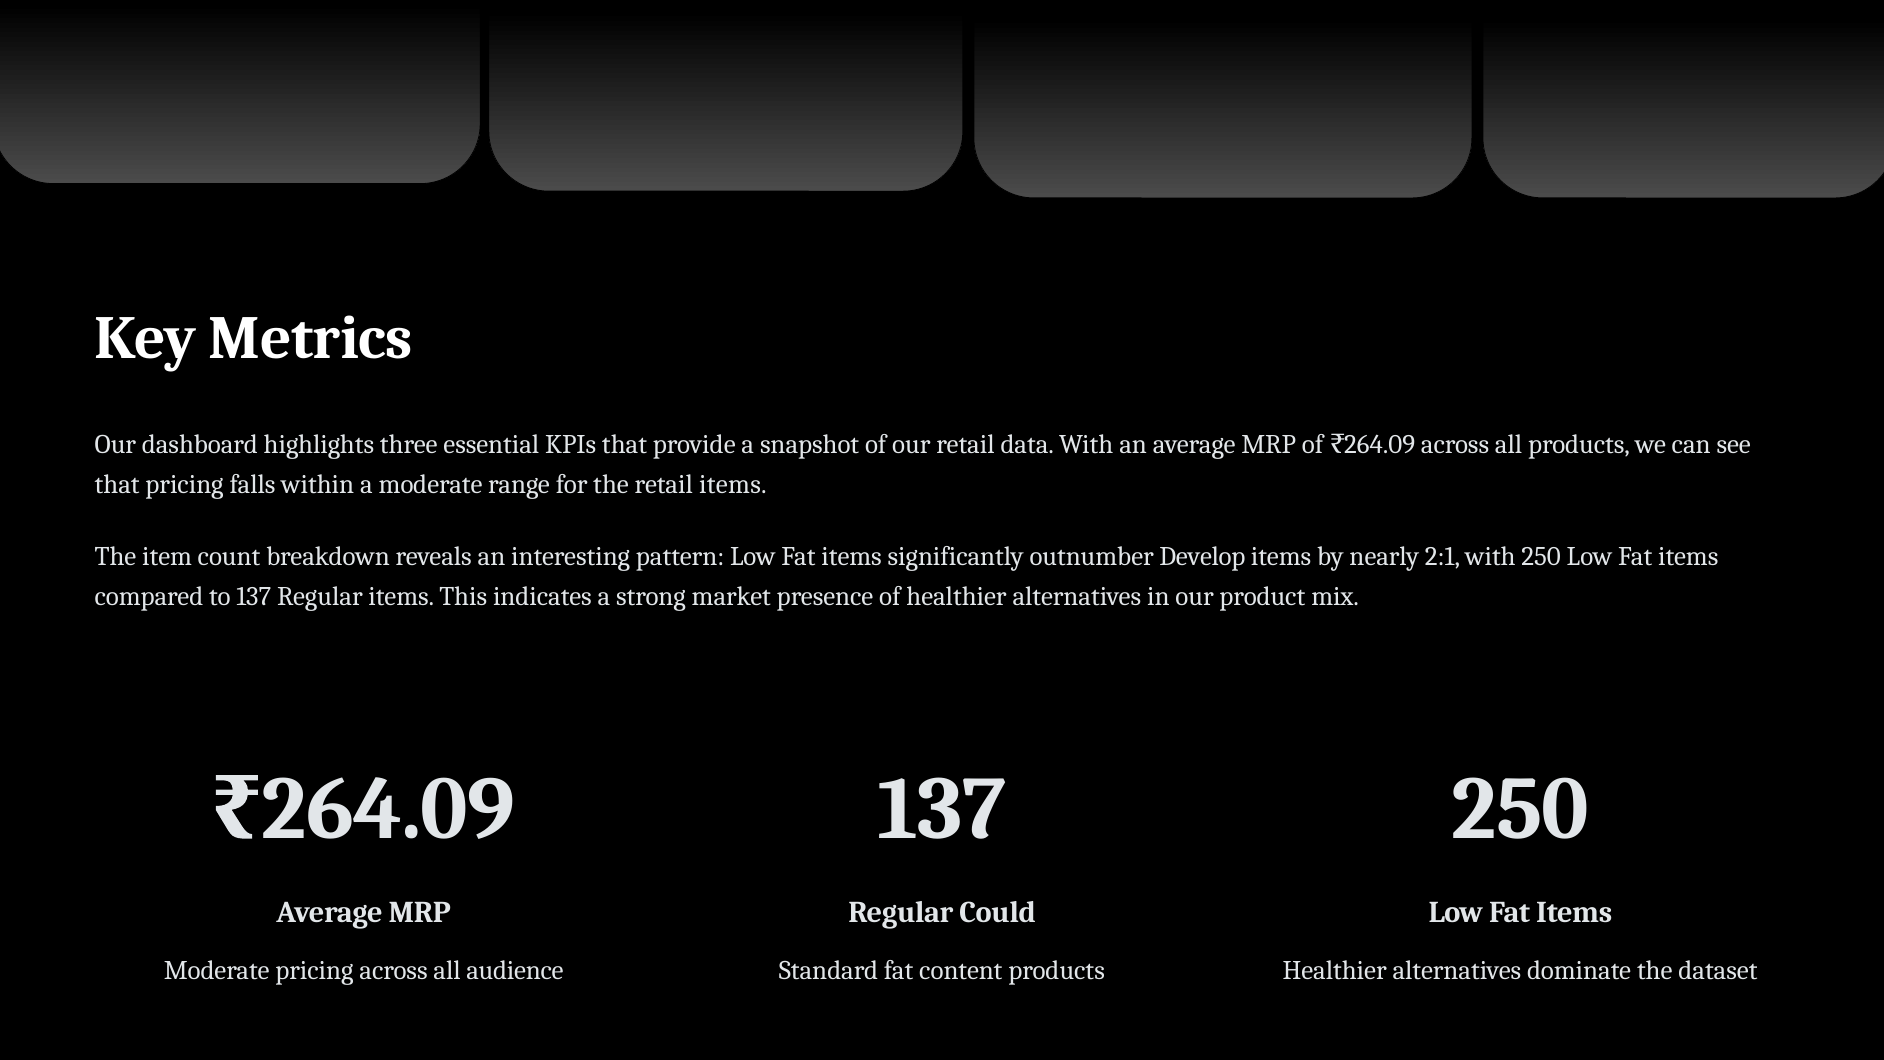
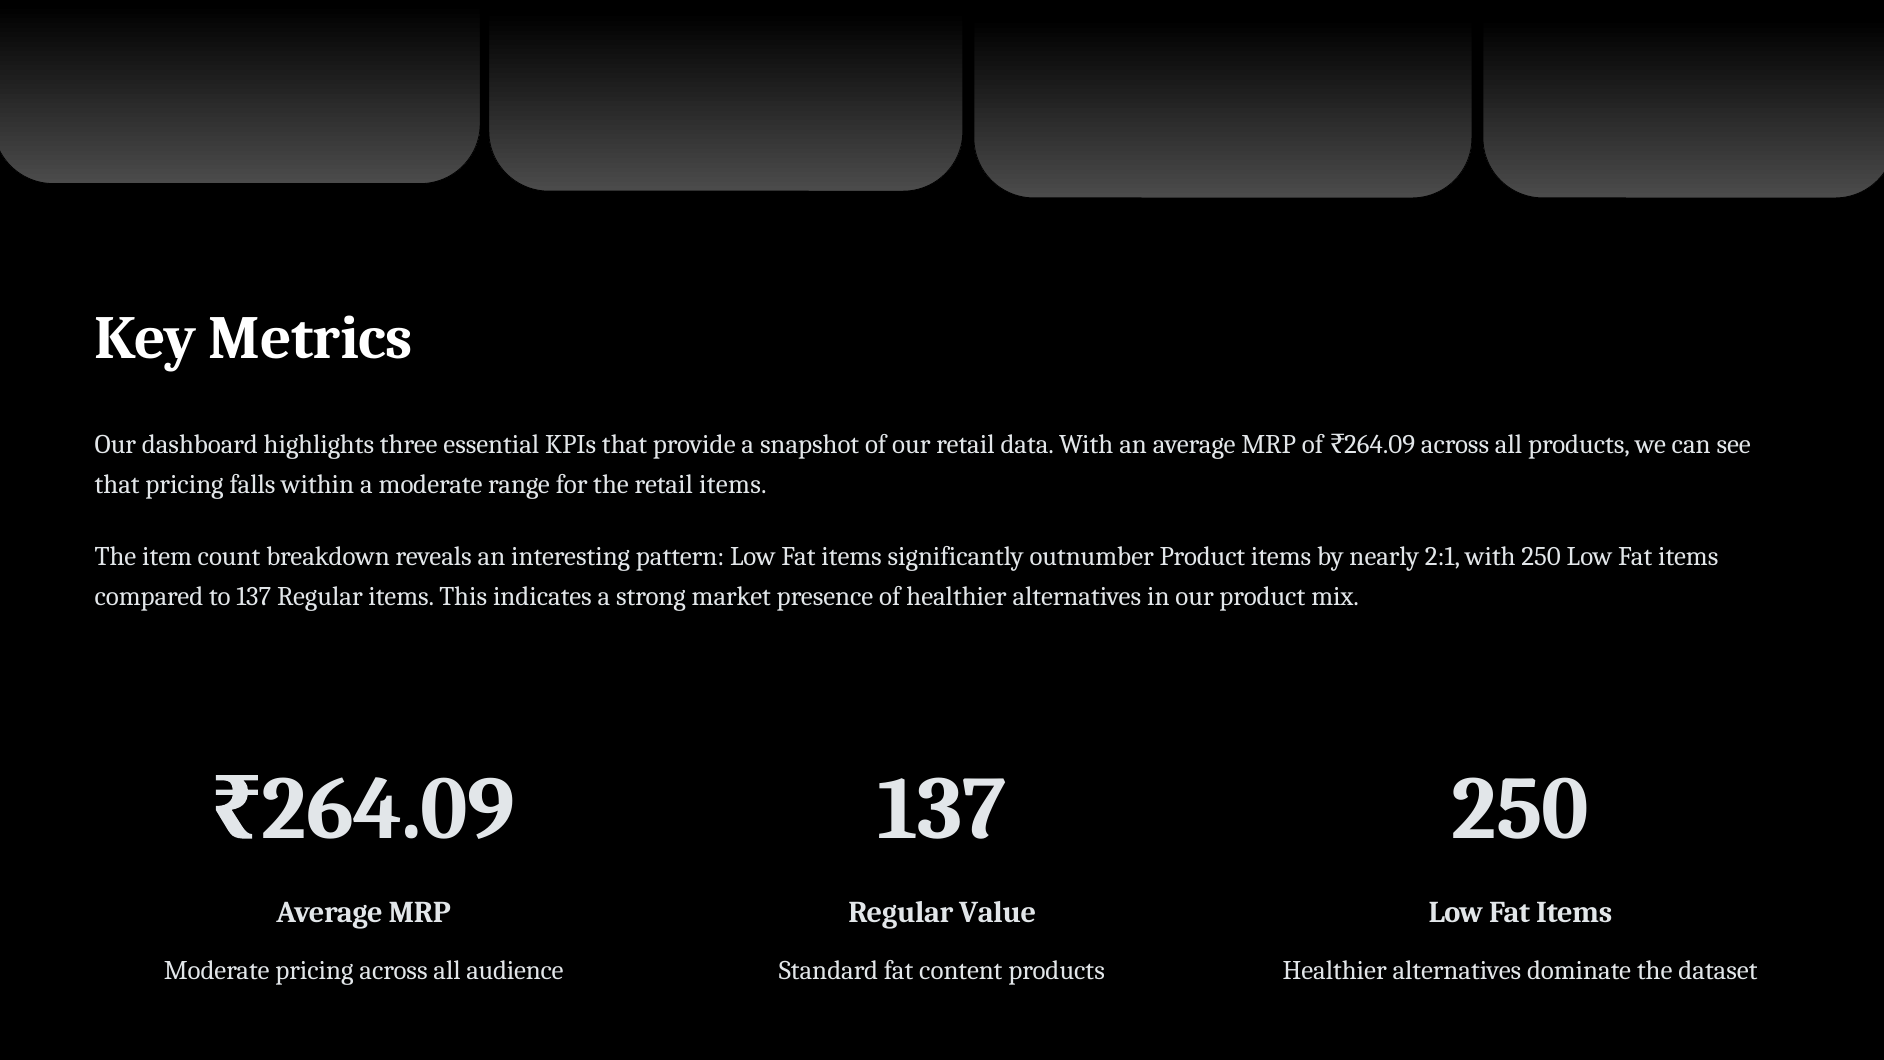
outnumber Develop: Develop -> Product
Could: Could -> Value
